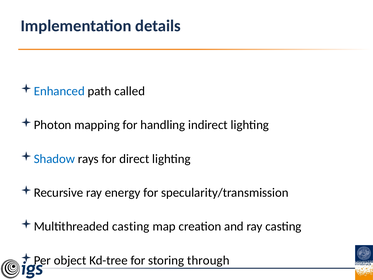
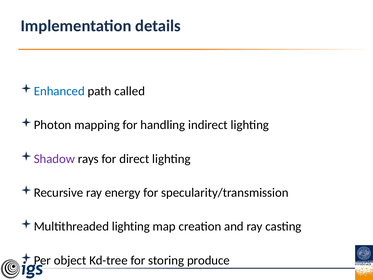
Shadow colour: blue -> purple
Multithreaded casting: casting -> lighting
through: through -> produce
